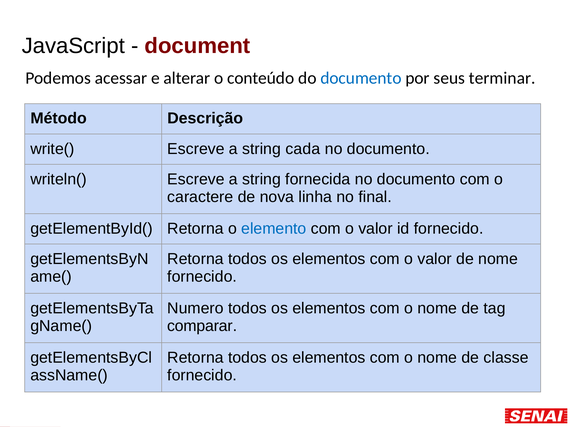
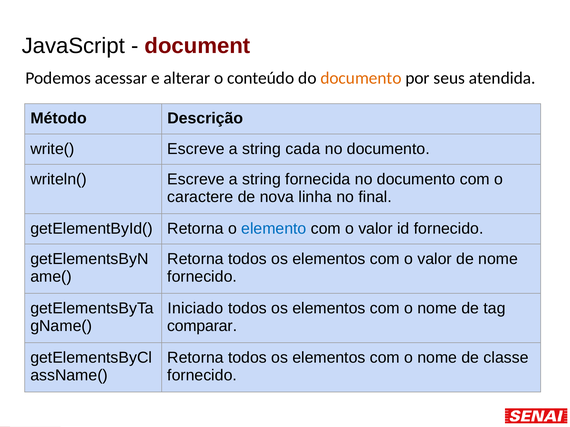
documento at (361, 78) colour: blue -> orange
terminar: terminar -> atendida
Numero: Numero -> Iniciado
